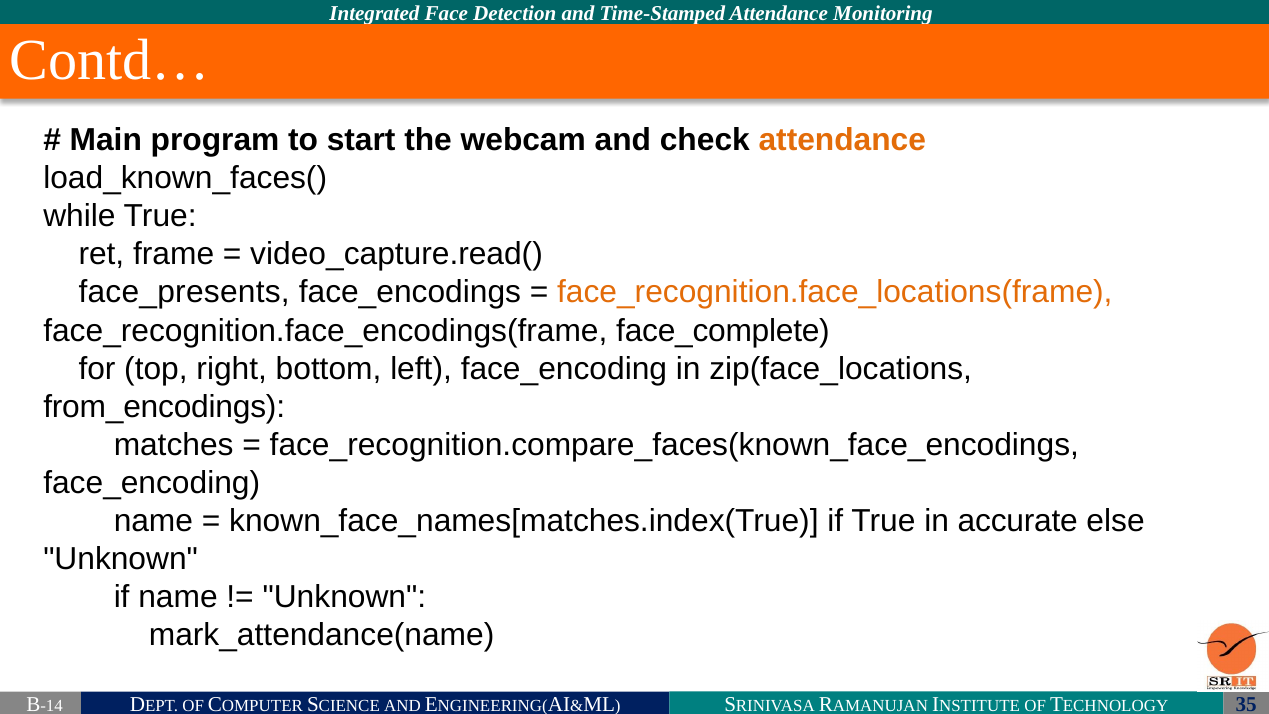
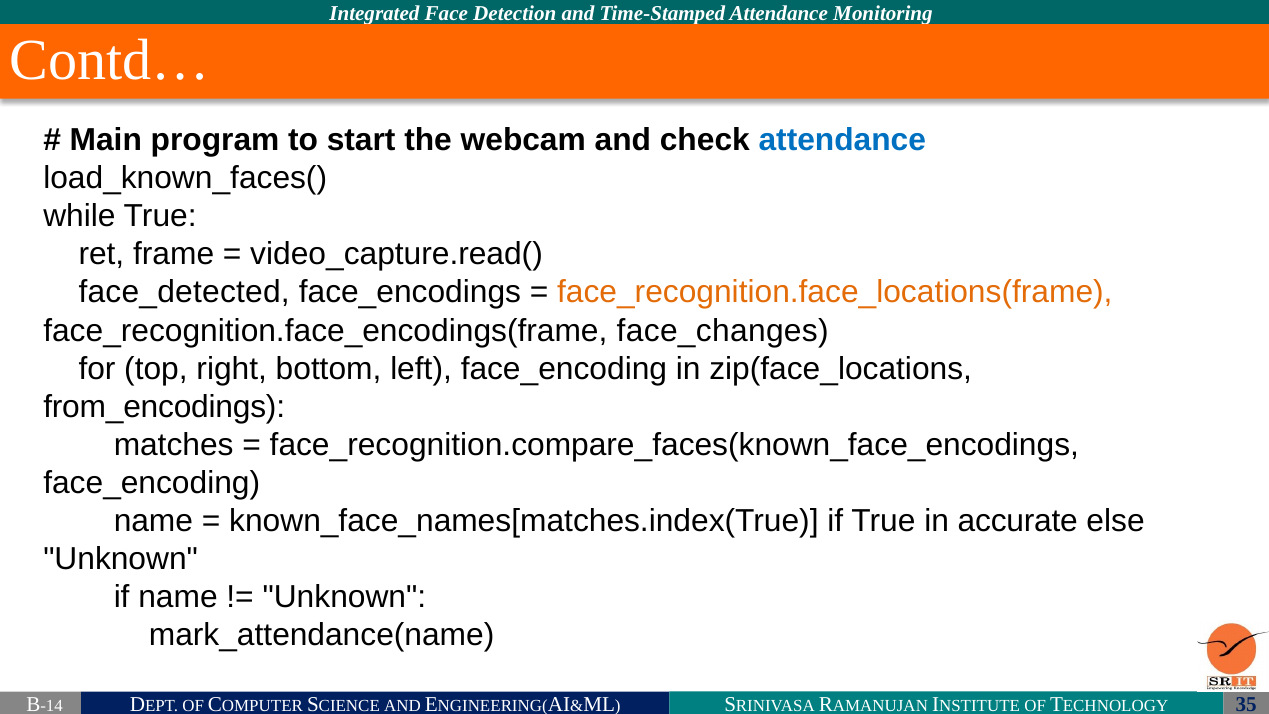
attendance at (842, 140) colour: orange -> blue
face_presents: face_presents -> face_detected
face_complete: face_complete -> face_changes
